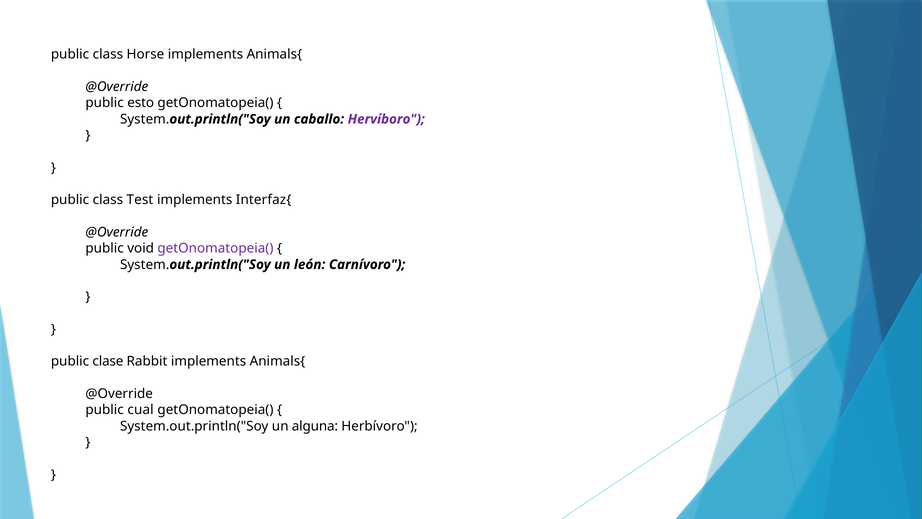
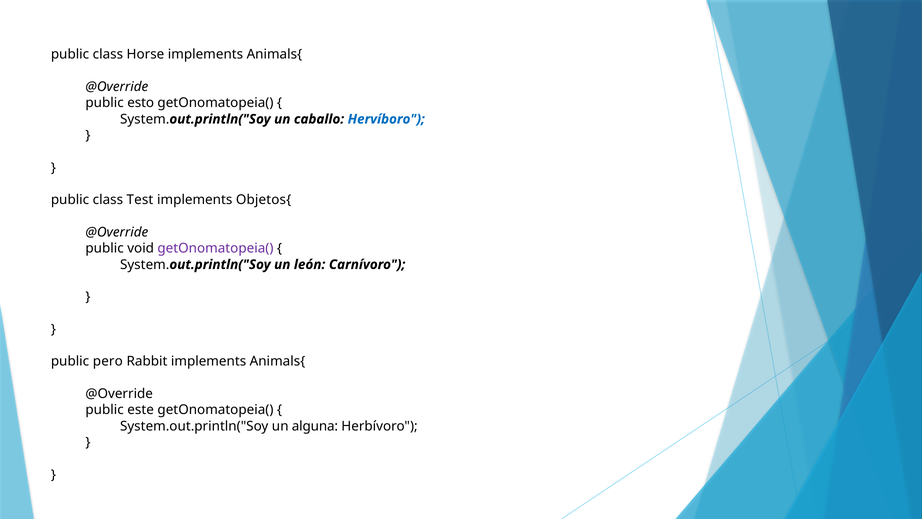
Hervíboro colour: purple -> blue
Interfaz{: Interfaz{ -> Objetos{
clase: clase -> pero
cual: cual -> este
